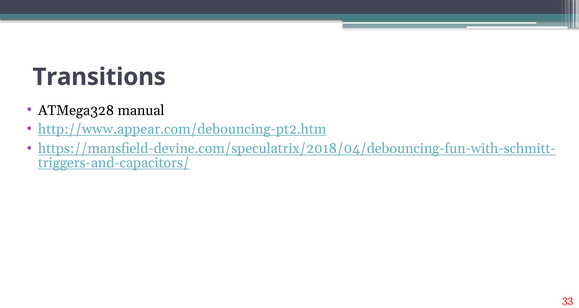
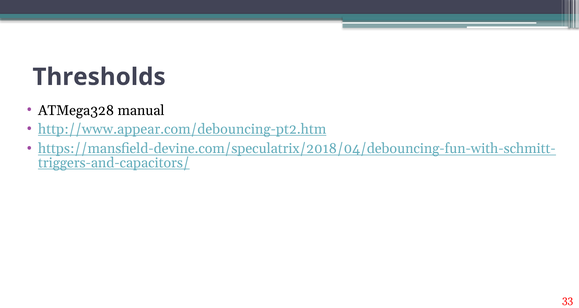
Transitions: Transitions -> Thresholds
